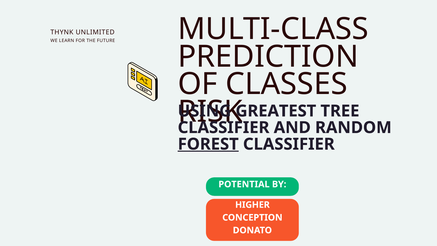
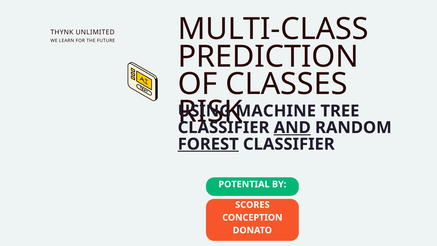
GREATEST: GREATEST -> MACHINE
AND underline: none -> present
HIGHER: HIGHER -> SCORES
